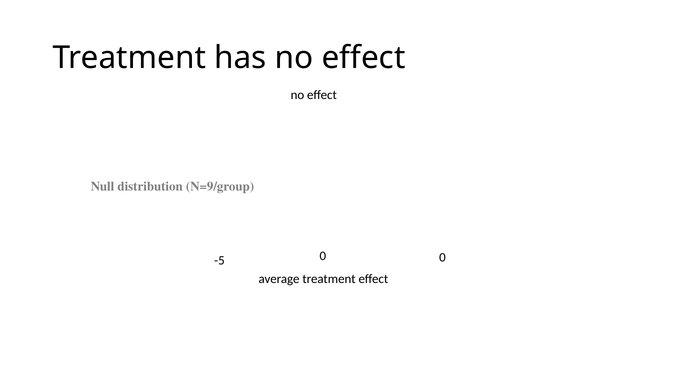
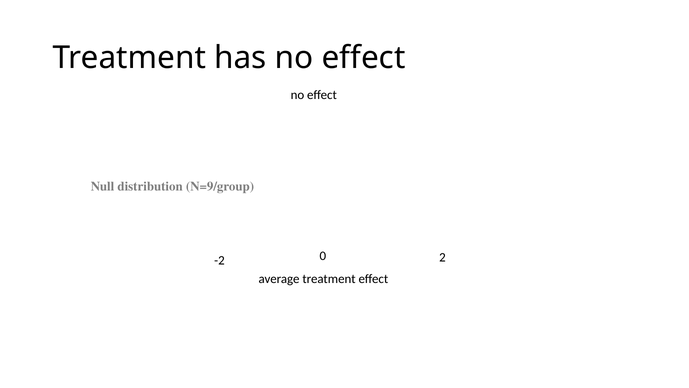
-5: -5 -> -2
0 0: 0 -> 2
